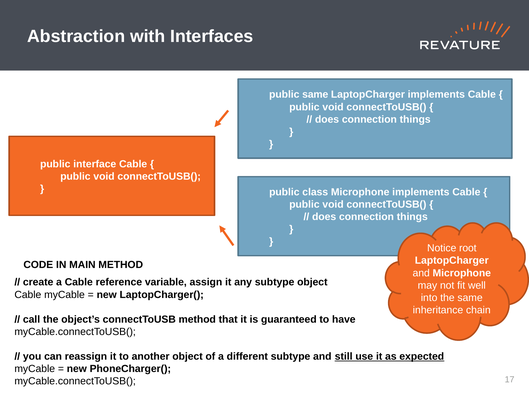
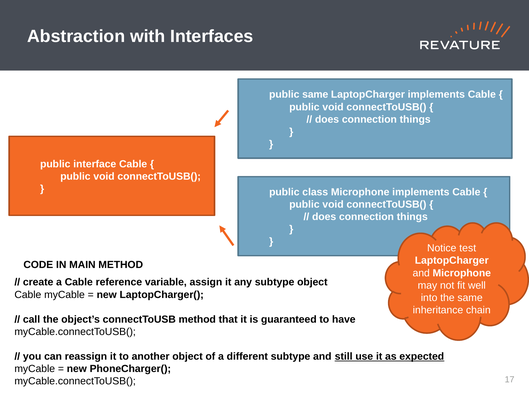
root: root -> test
